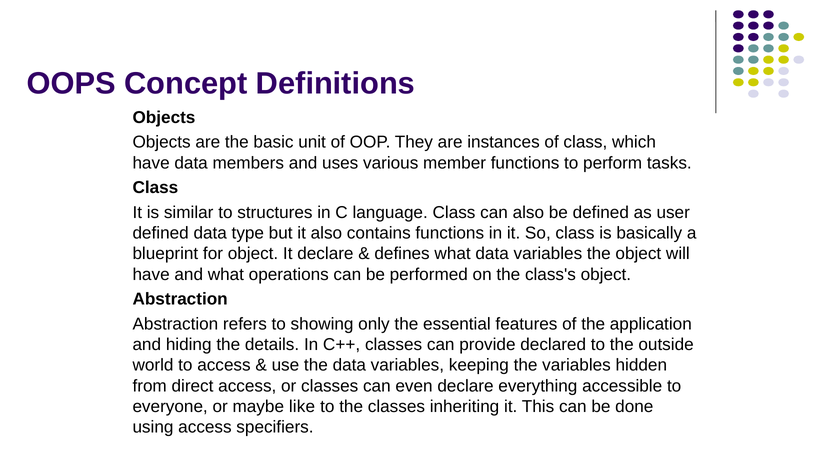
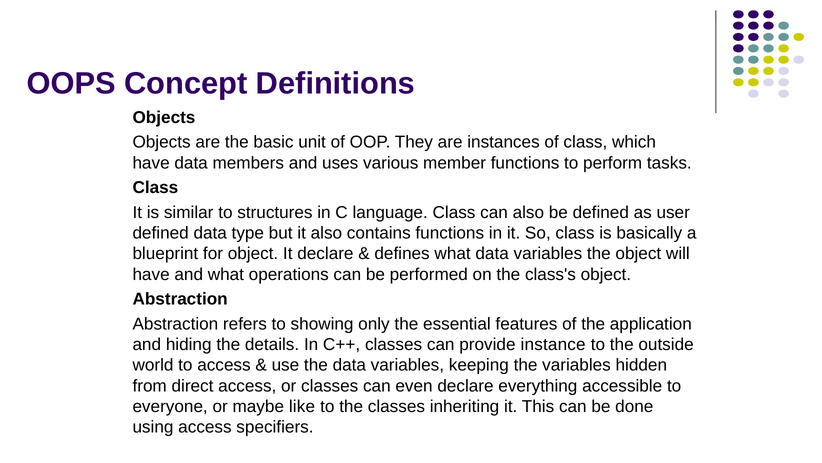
declared: declared -> instance
